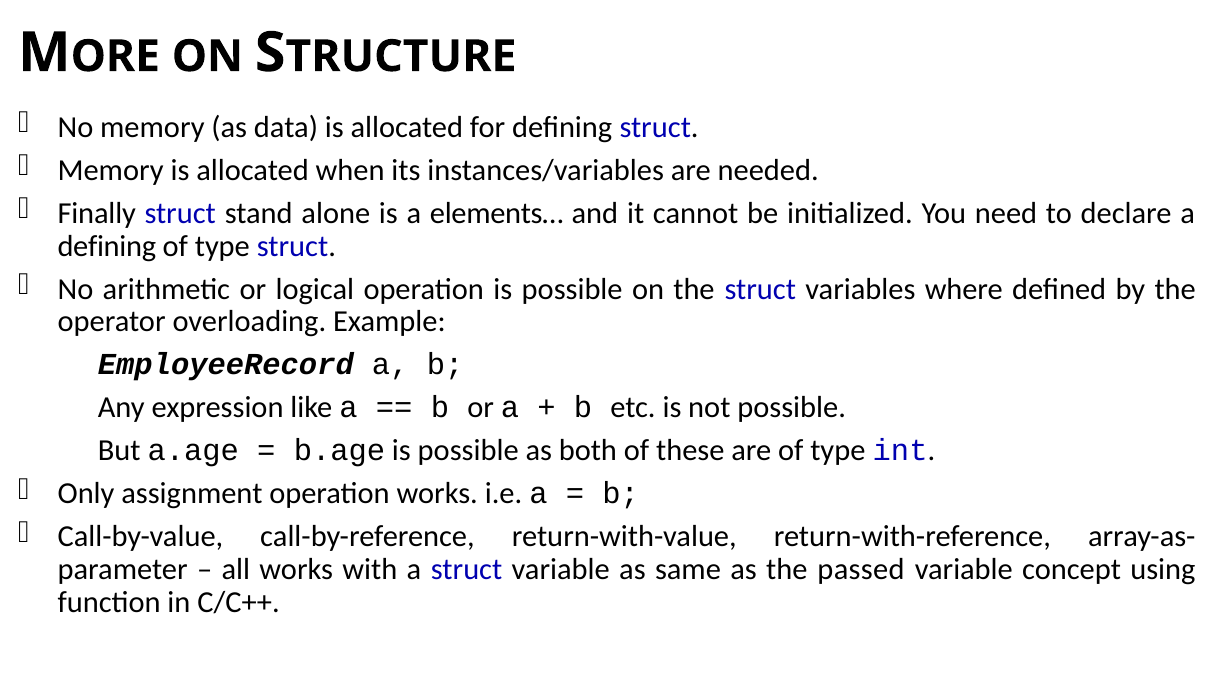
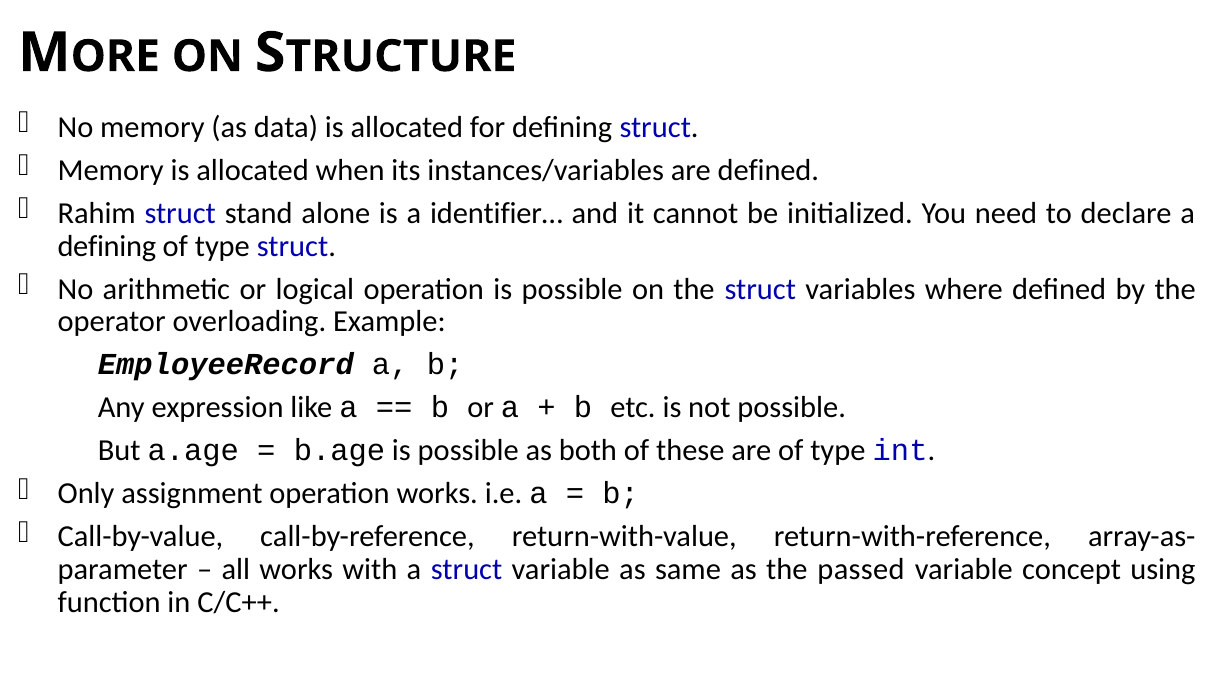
are needed: needed -> defined
Finally: Finally -> Rahim
elements…: elements… -> identifier…
